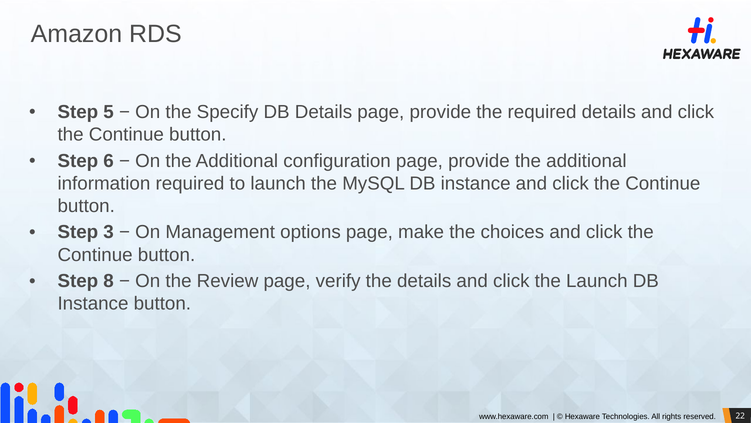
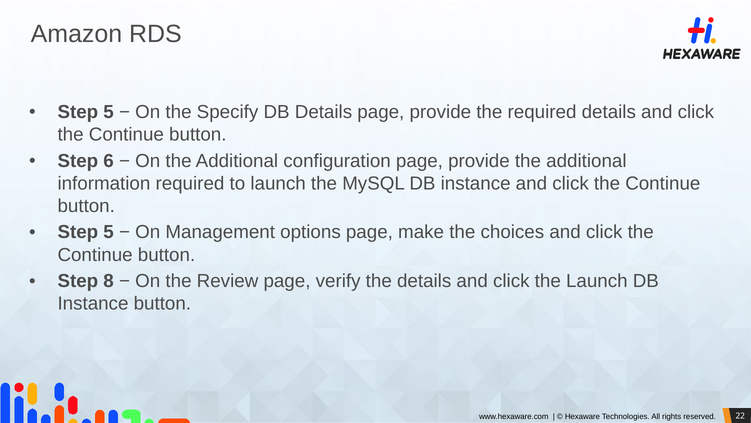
3 at (109, 232): 3 -> 5
